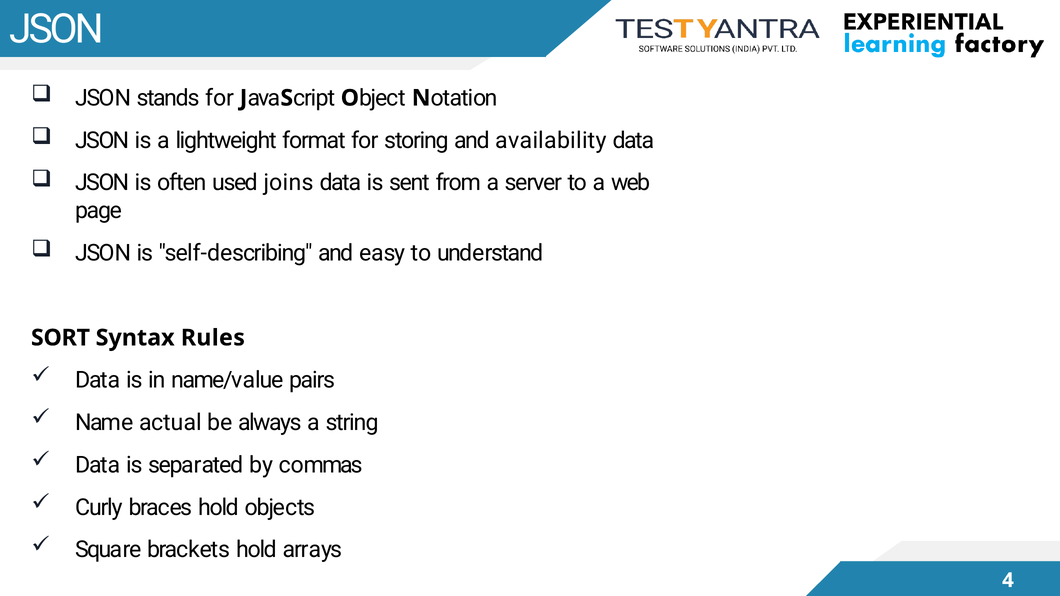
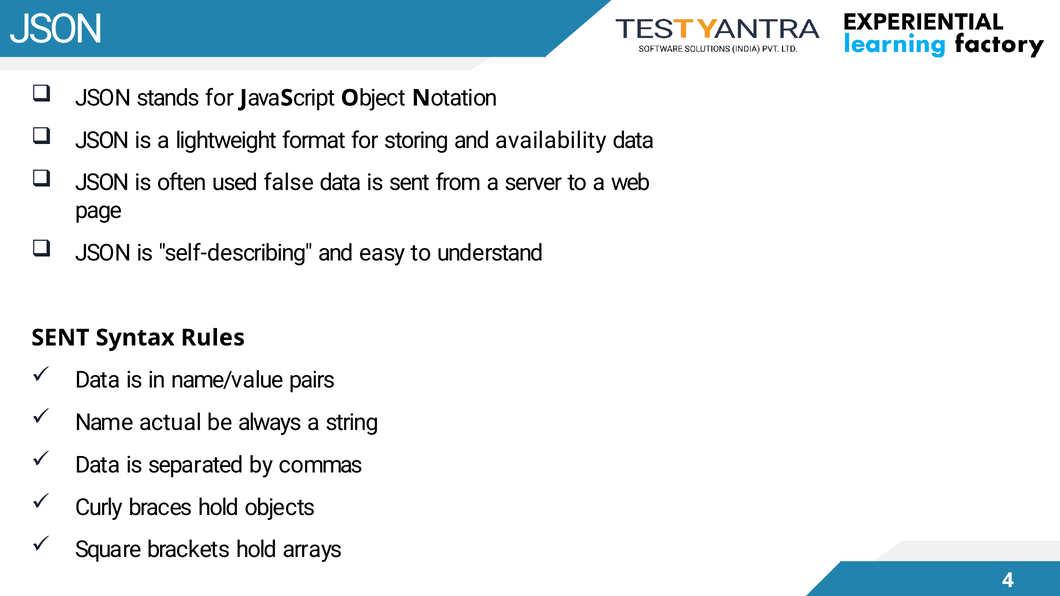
joins: joins -> false
SORT at (60, 338): SORT -> SENT
